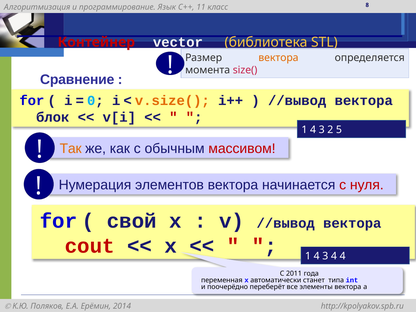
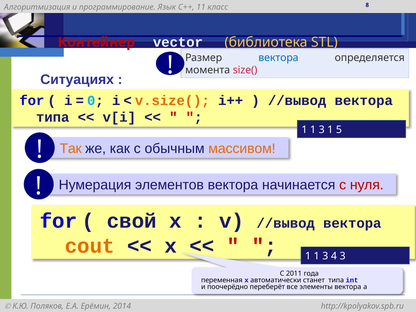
вектора at (278, 58) colour: orange -> blue
Сравнение: Сравнение -> Ситуациях
блок at (53, 117): блок -> типа
4 at (313, 130): 4 -> 1
3 2: 2 -> 1
массивом colour: red -> orange
cout colour: red -> orange
4 at (317, 256): 4 -> 1
4 4: 4 -> 3
